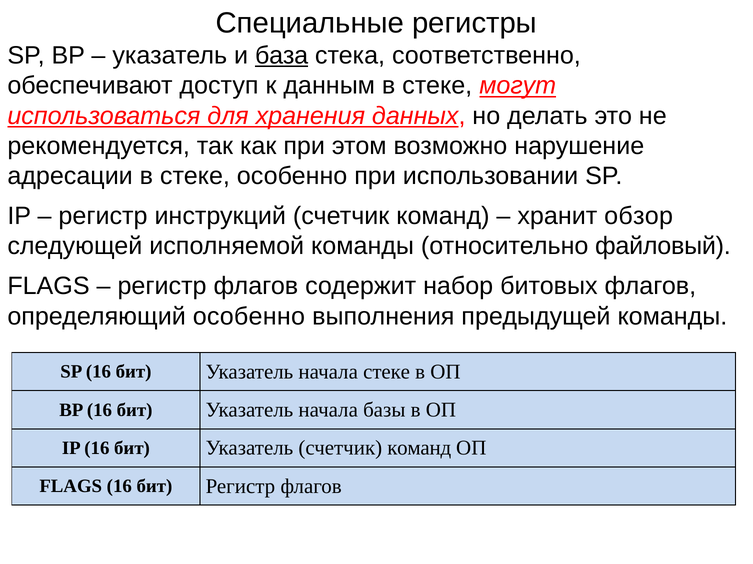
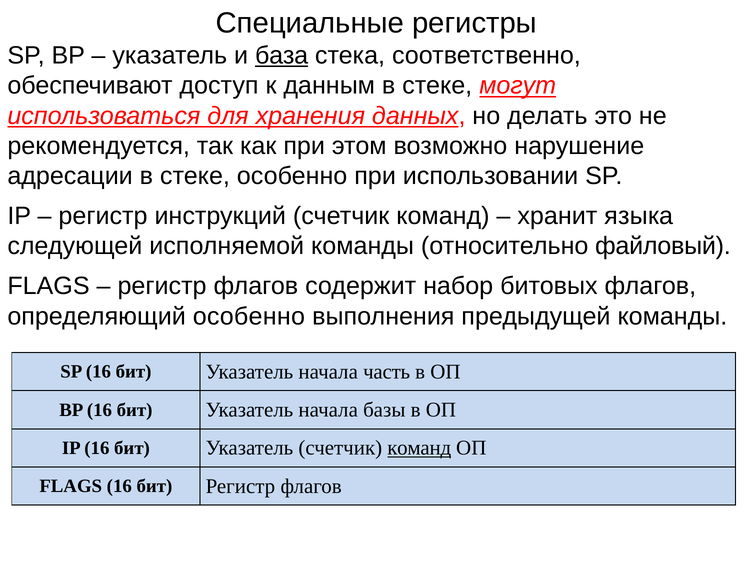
обзор: обзор -> языка
начала стеке: стеке -> часть
команд at (419, 449) underline: none -> present
